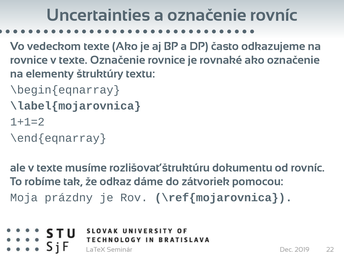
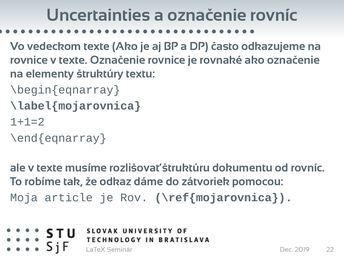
prázdny: prázdny -> article
